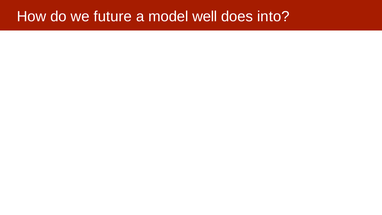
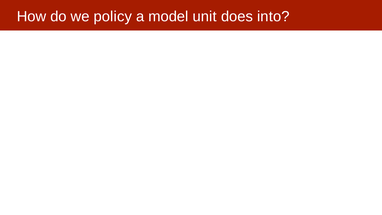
future: future -> policy
well: well -> unit
